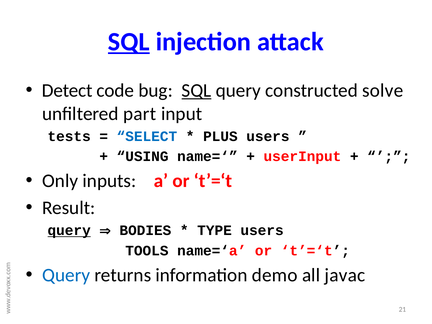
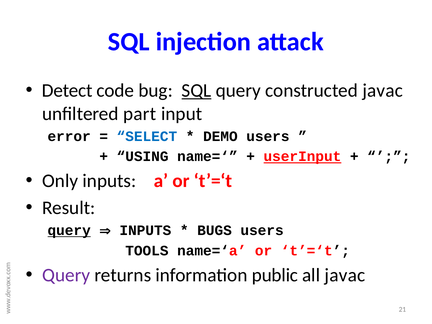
SQL at (129, 42) underline: present -> none
constructed solve: solve -> javac
tests: tests -> error
PLUS: PLUS -> DEMO
userInput underline: none -> present
BODIES at (145, 231): BODIES -> INPUTS
TYPE: TYPE -> BUGS
Query at (66, 275) colour: blue -> purple
demo: demo -> public
